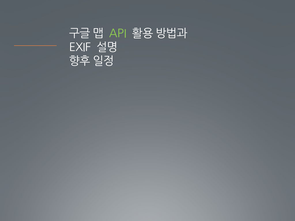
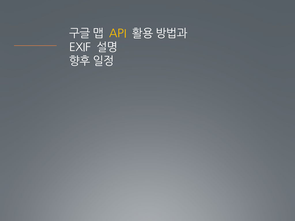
API colour: light green -> yellow
